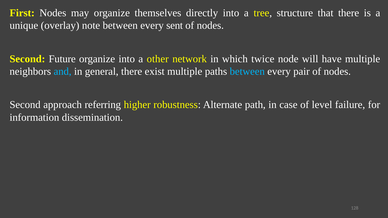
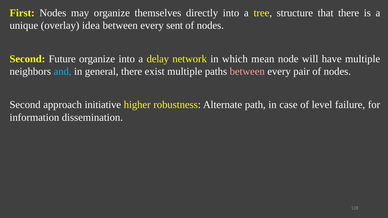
note: note -> idea
other: other -> delay
twice: twice -> mean
between at (247, 71) colour: light blue -> pink
referring: referring -> initiative
